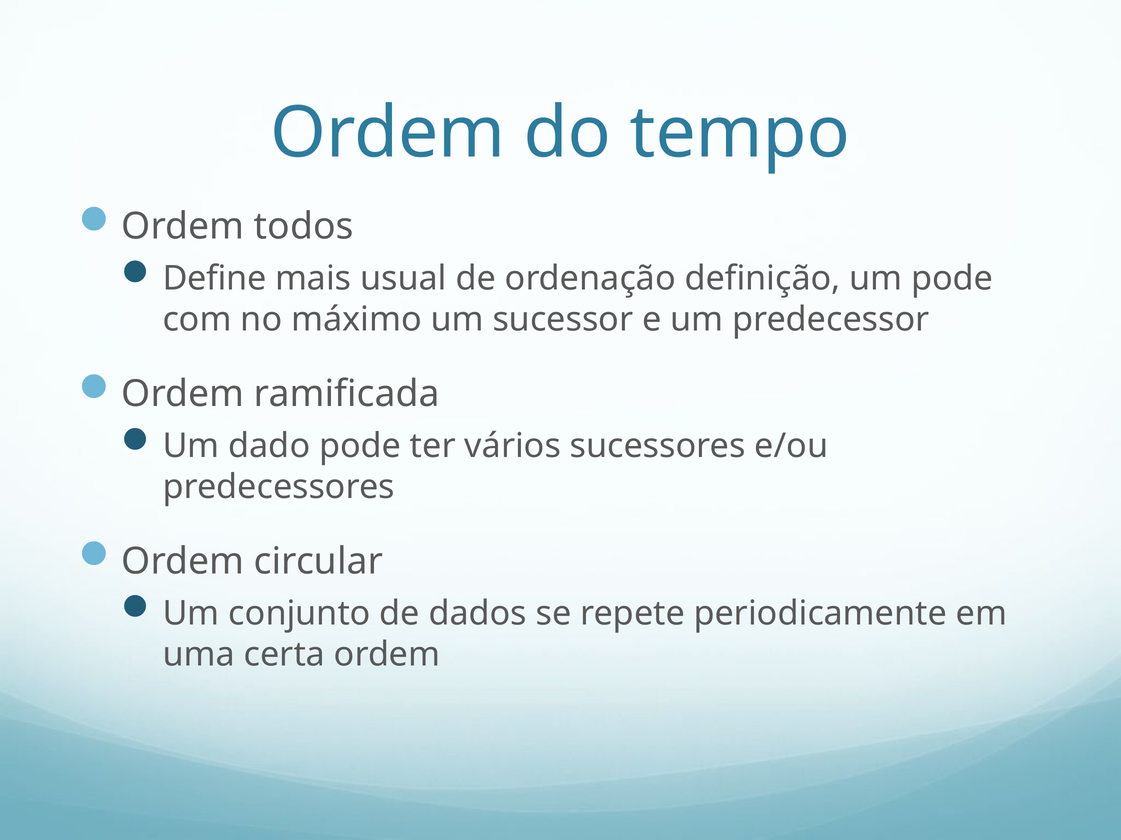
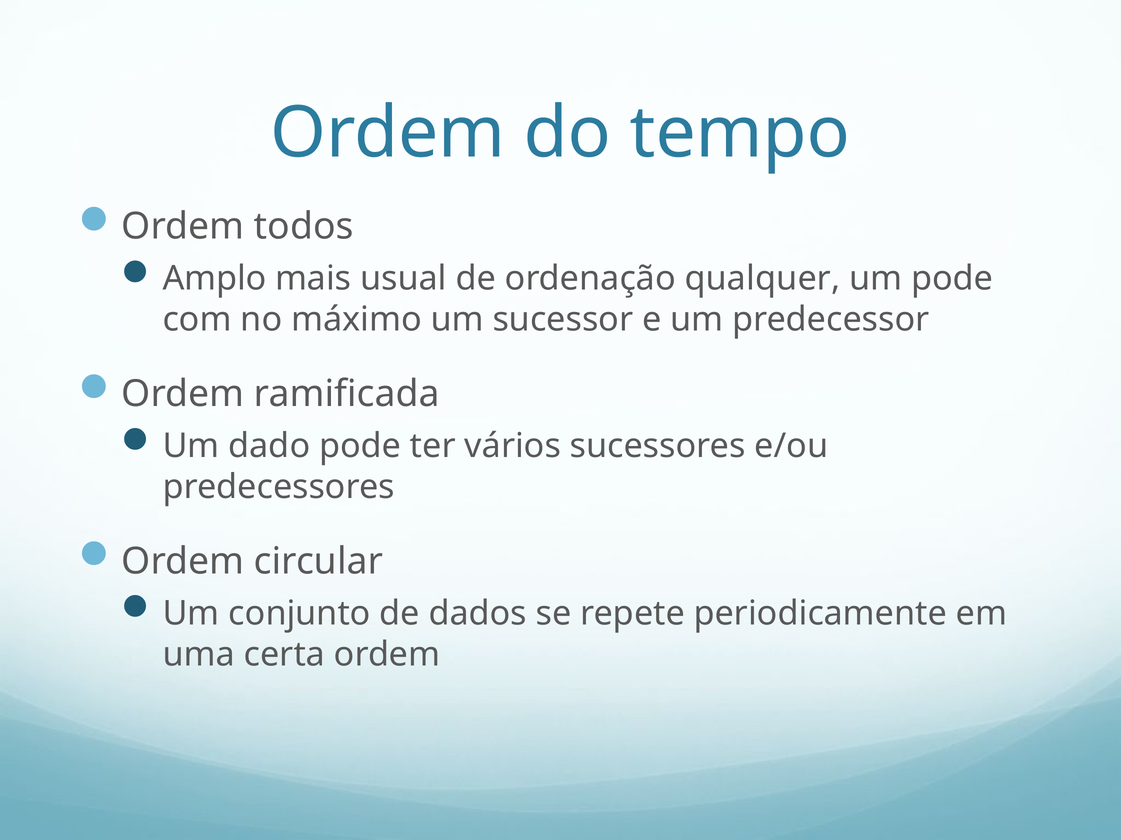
Define: Define -> Amplo
definição: definição -> qualquer
